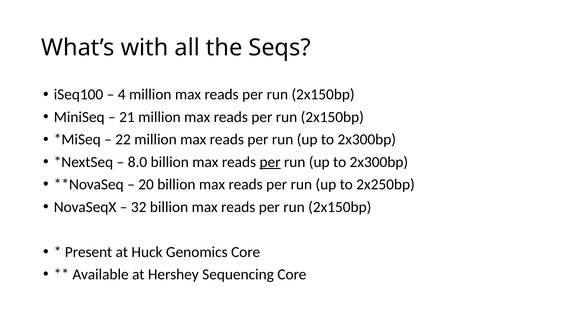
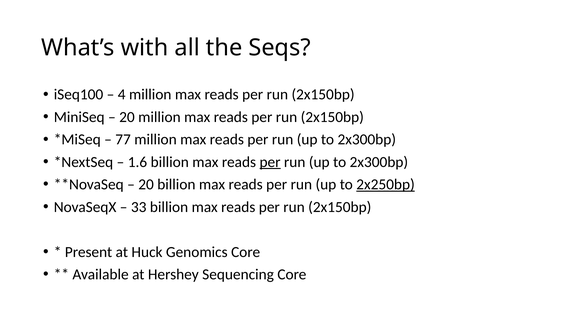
21 at (127, 117): 21 -> 20
22: 22 -> 77
8.0: 8.0 -> 1.6
2x250bp underline: none -> present
32: 32 -> 33
